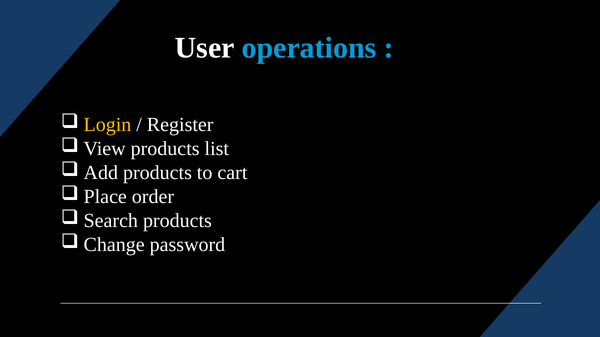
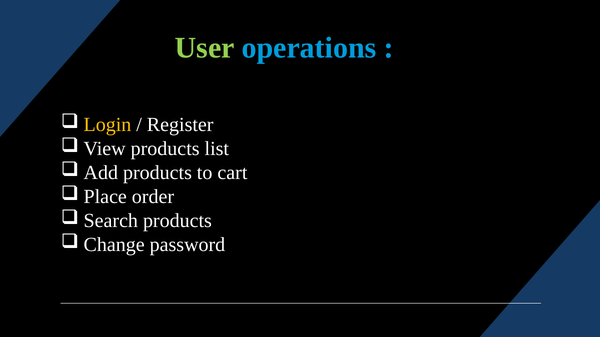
User colour: white -> light green
